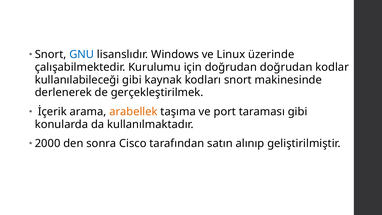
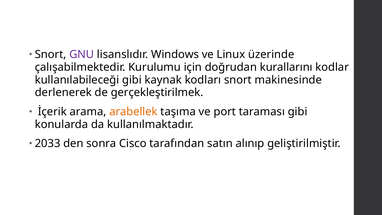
GNU colour: blue -> purple
doğrudan doğrudan: doğrudan -> kurallarını
2000: 2000 -> 2033
